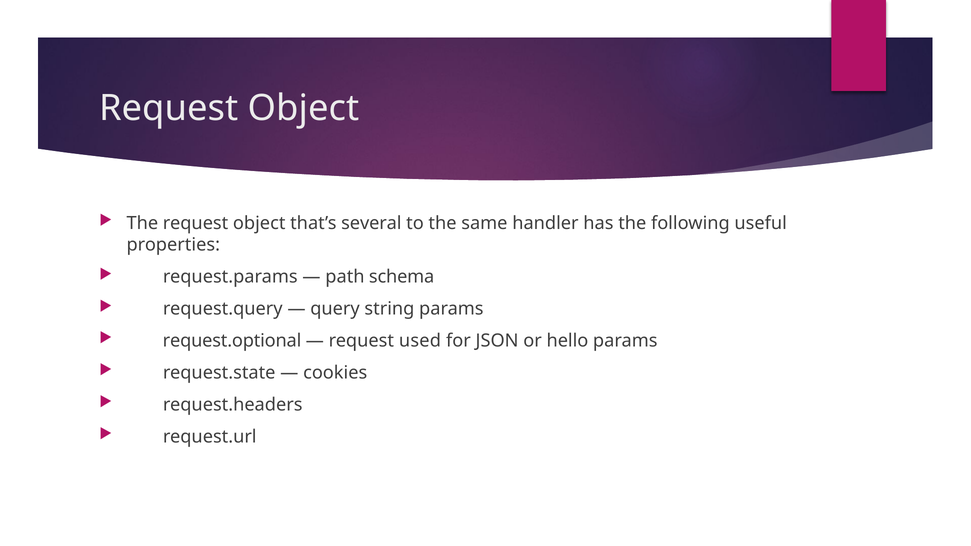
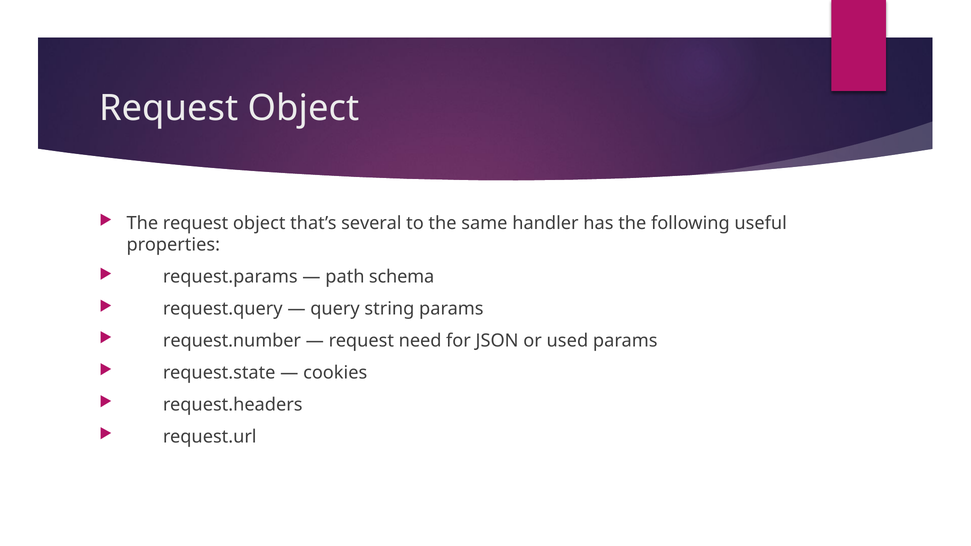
request.optional: request.optional -> request.number
used: used -> need
hello: hello -> used
